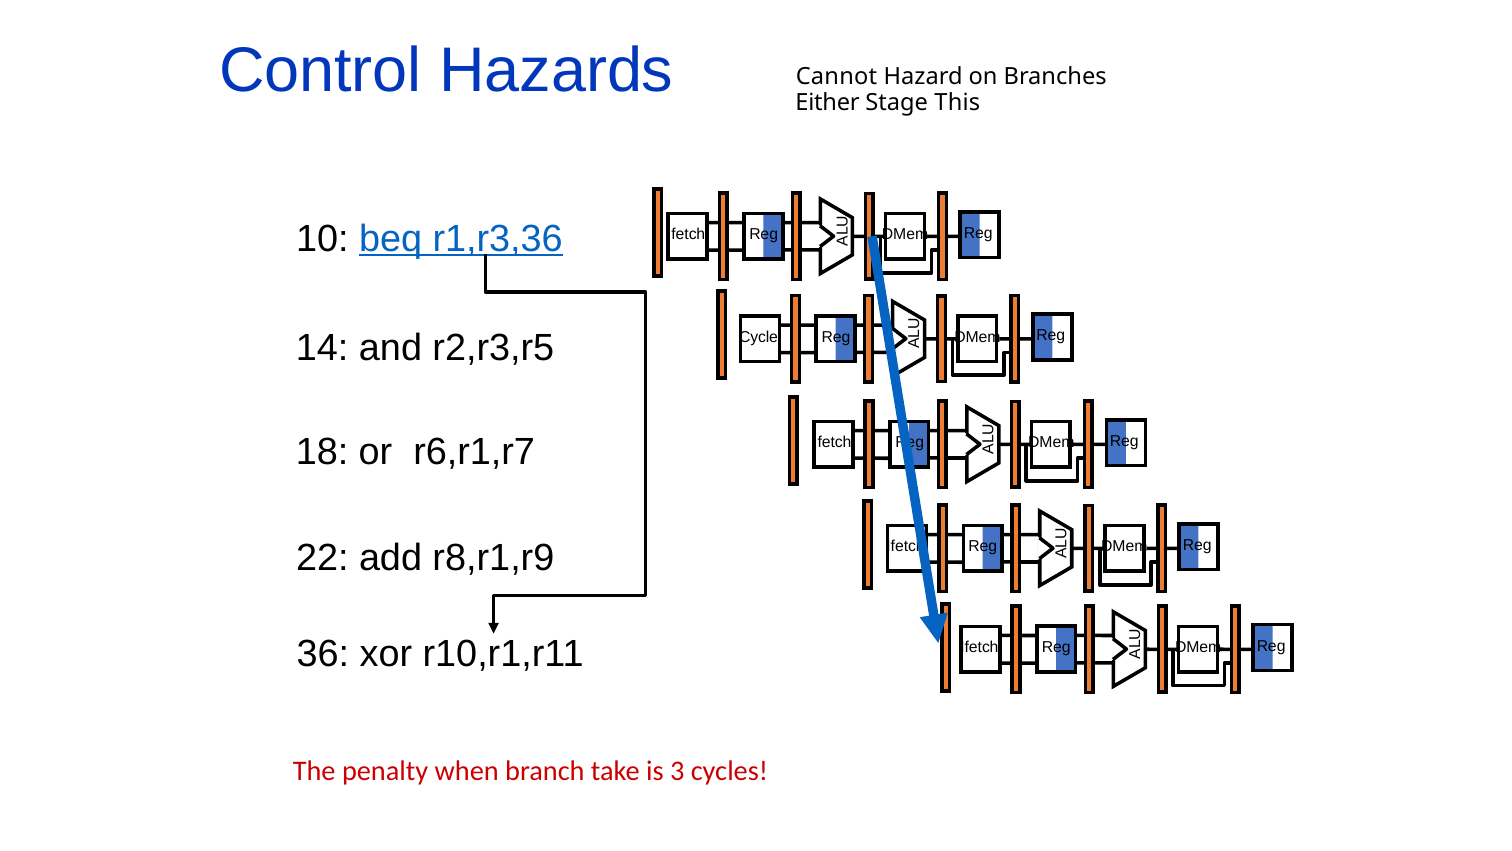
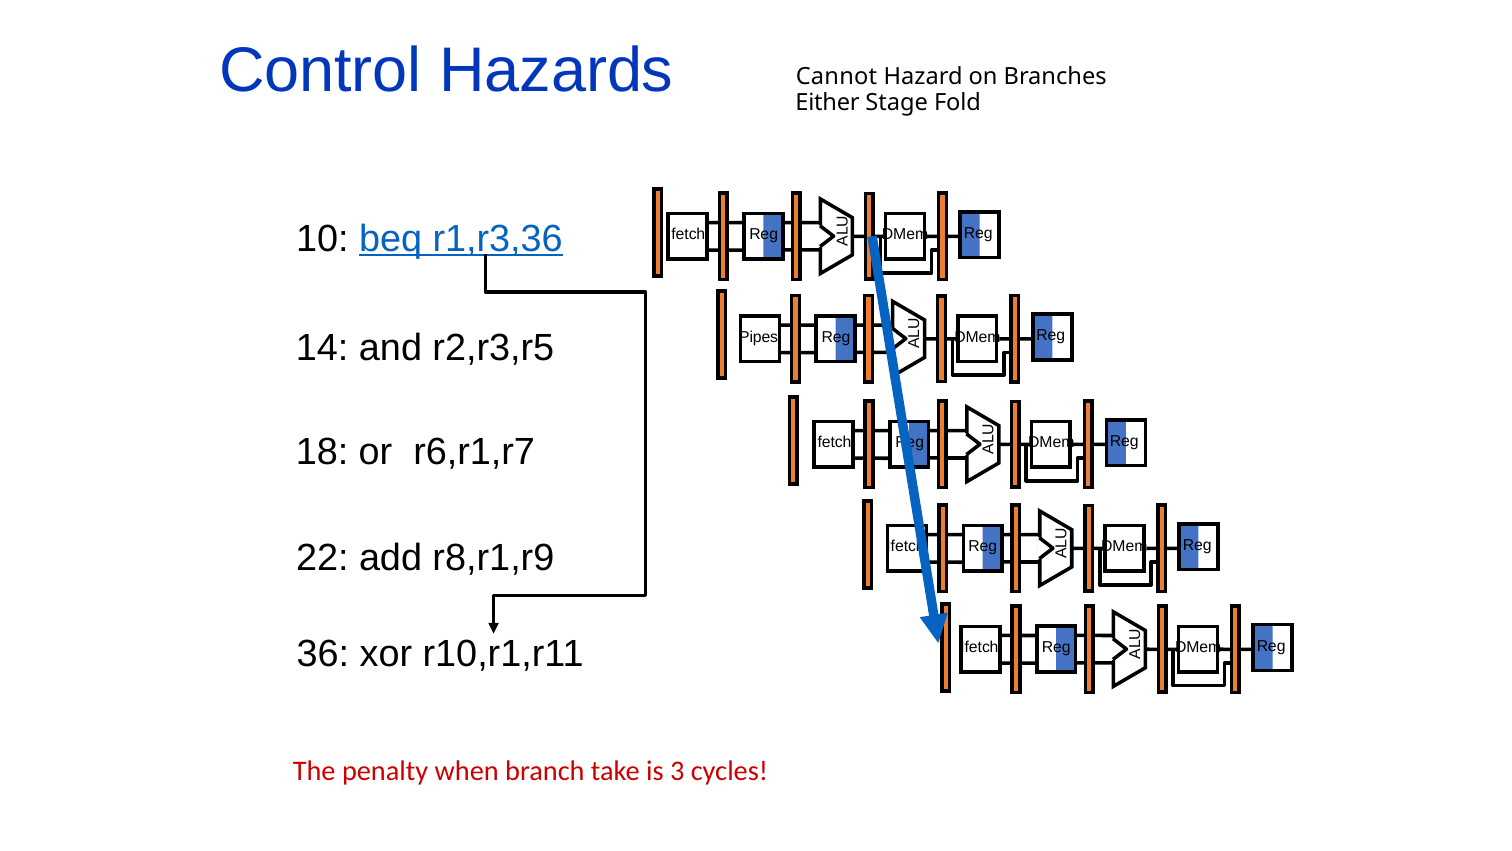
This: This -> Fold
Cycle: Cycle -> Pipes
